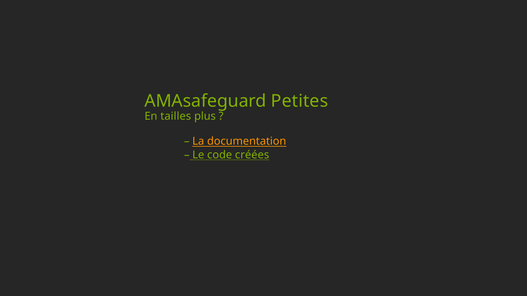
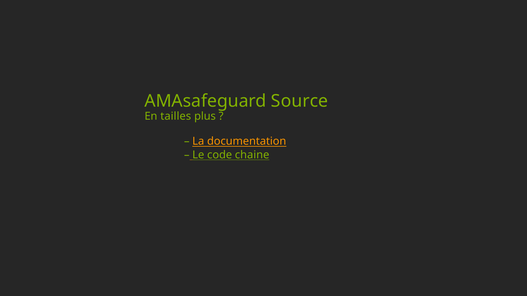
Petites: Petites -> Source
créées: créées -> chaine
